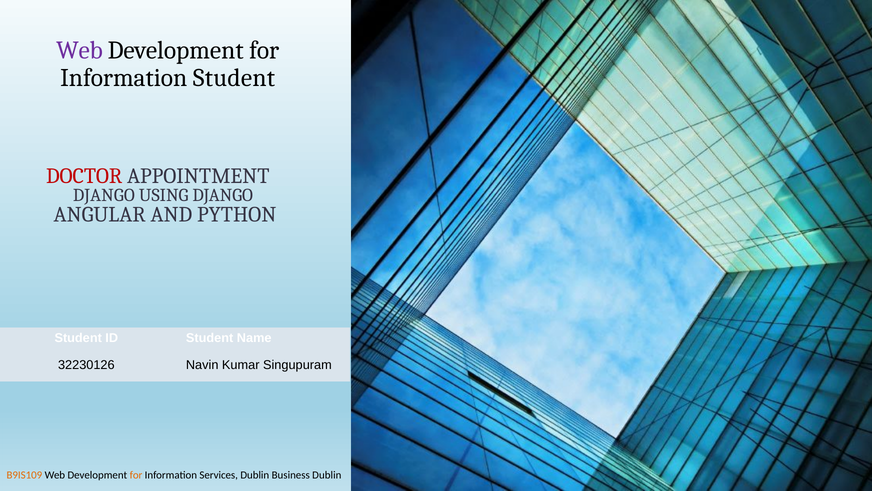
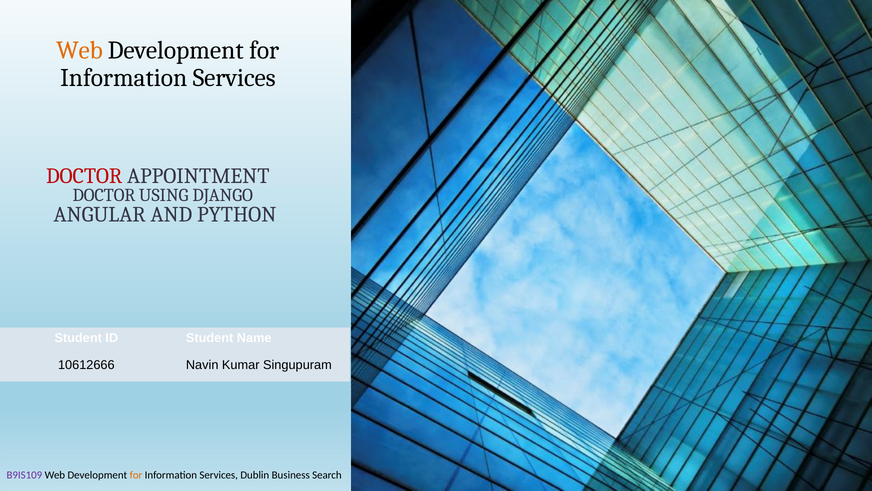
Web at (79, 50) colour: purple -> orange
Student at (234, 78): Student -> Services
DJANGO at (104, 195): DJANGO -> DOCTOR
32230126: 32230126 -> 10612666
B9IS109 colour: orange -> purple
Business Dublin: Dublin -> Search
